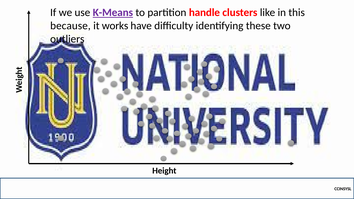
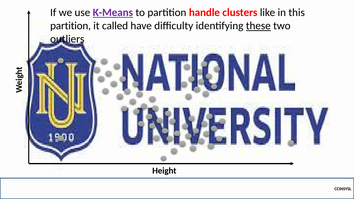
because at (70, 26): because -> partition
works: works -> called
these underline: none -> present
